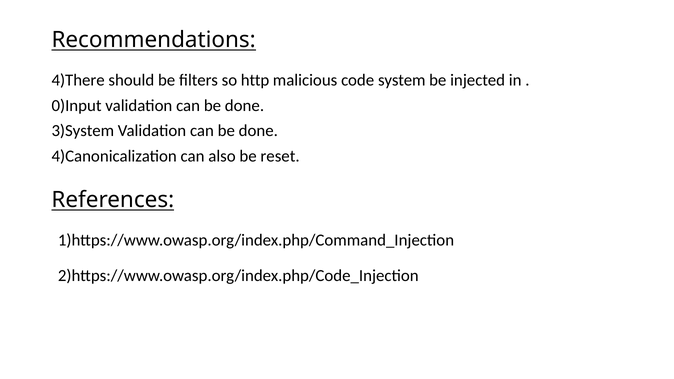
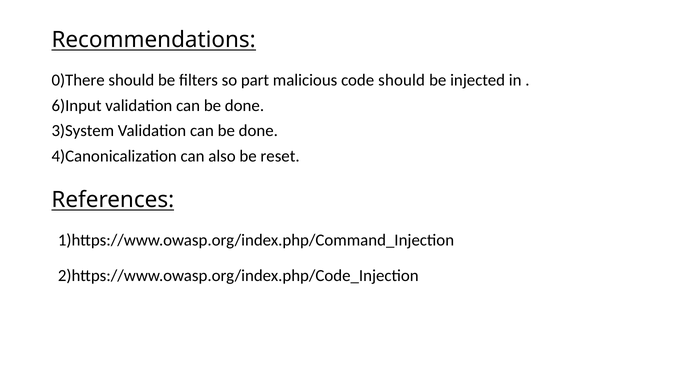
4)There: 4)There -> 0)There
http: http -> part
code system: system -> should
0)Input: 0)Input -> 6)Input
